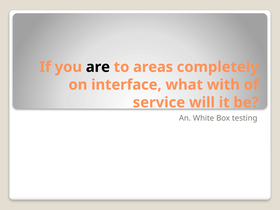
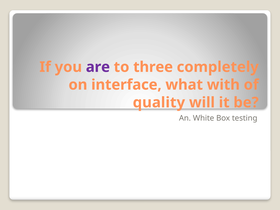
are colour: black -> purple
areas: areas -> three
service: service -> quality
